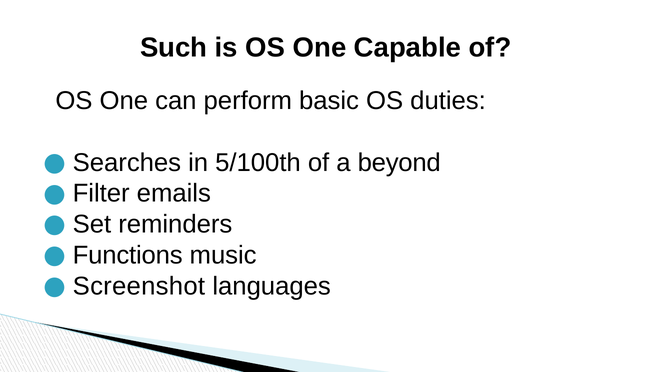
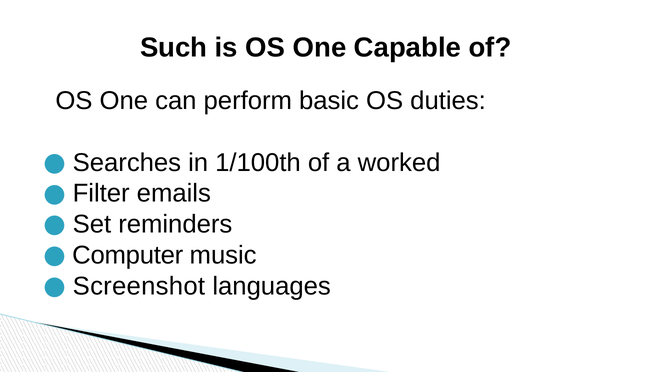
5/100th: 5/100th -> 1/100th
beyond: beyond -> worked
Functions: Functions -> Computer
